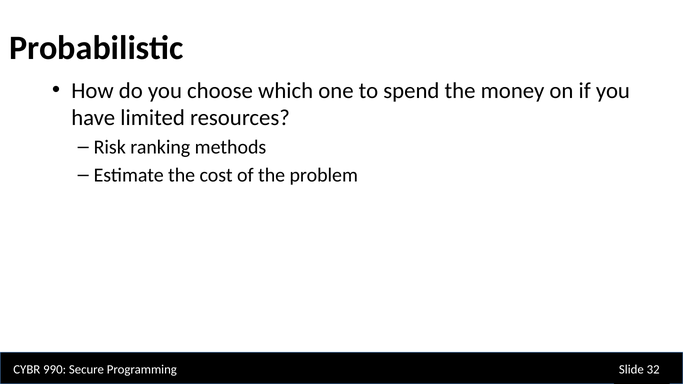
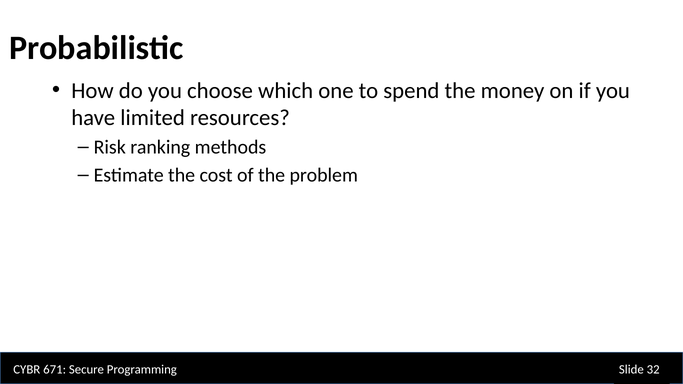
990: 990 -> 671
